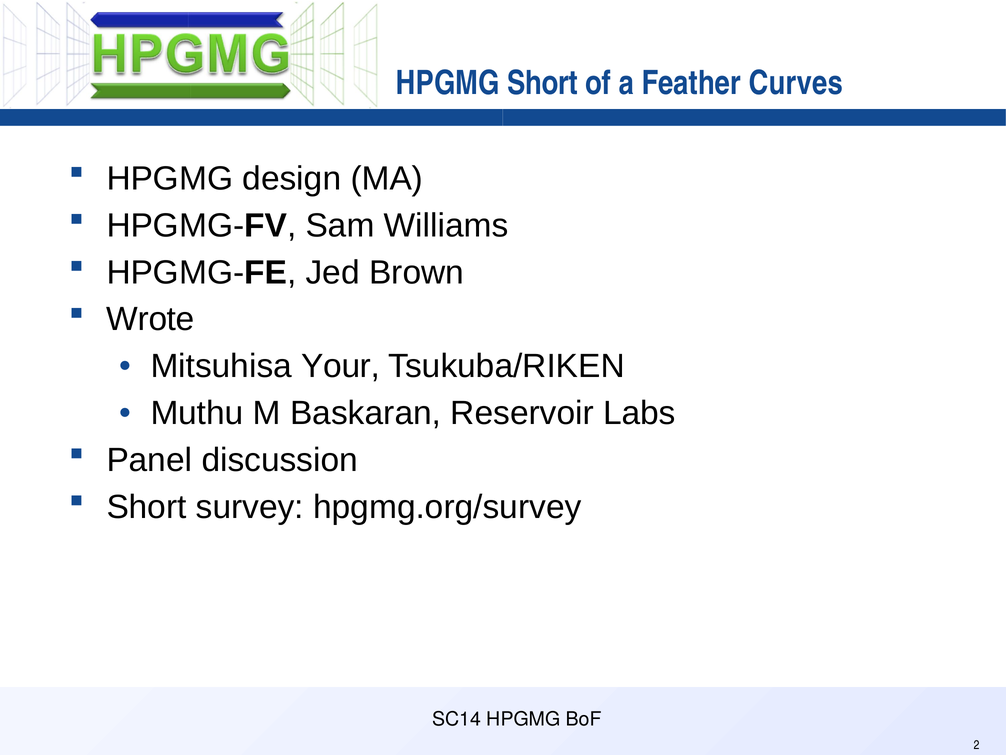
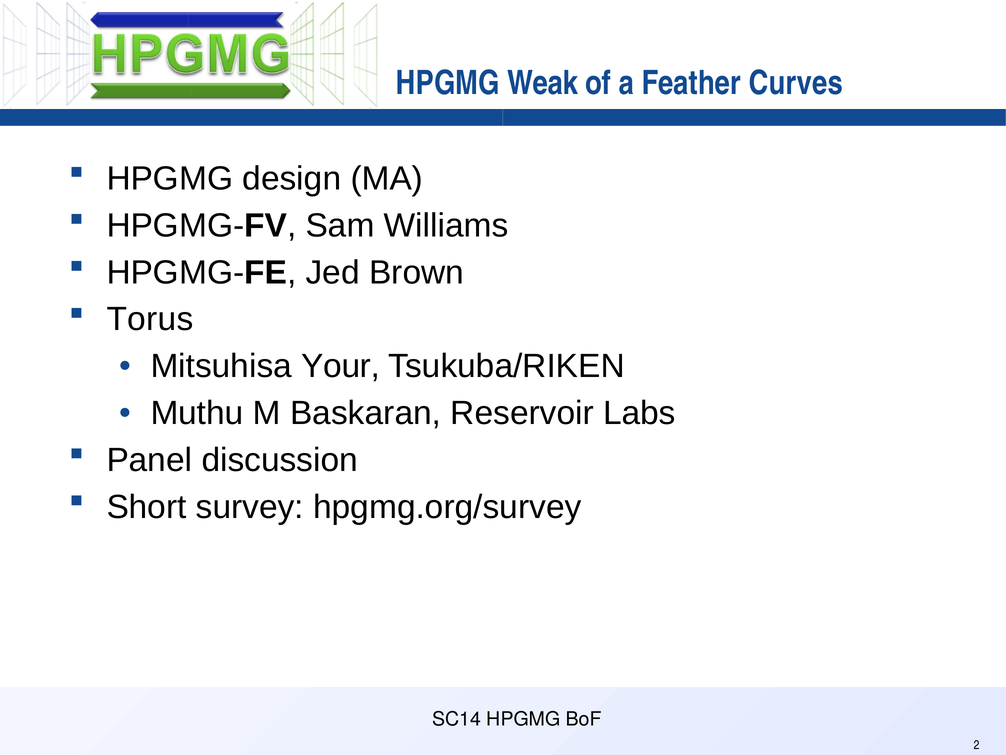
HPGMG Short: Short -> Weak
Wrote: Wrote -> Torus
